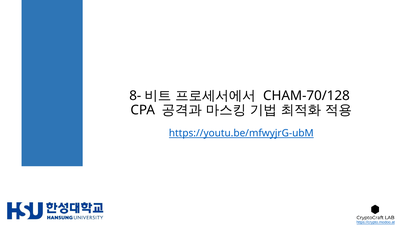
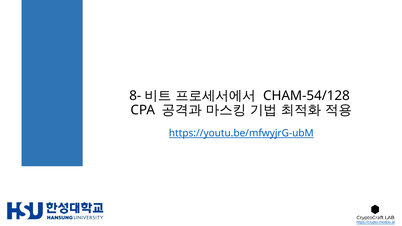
CHAM-70/128: CHAM-70/128 -> CHAM-54/128
